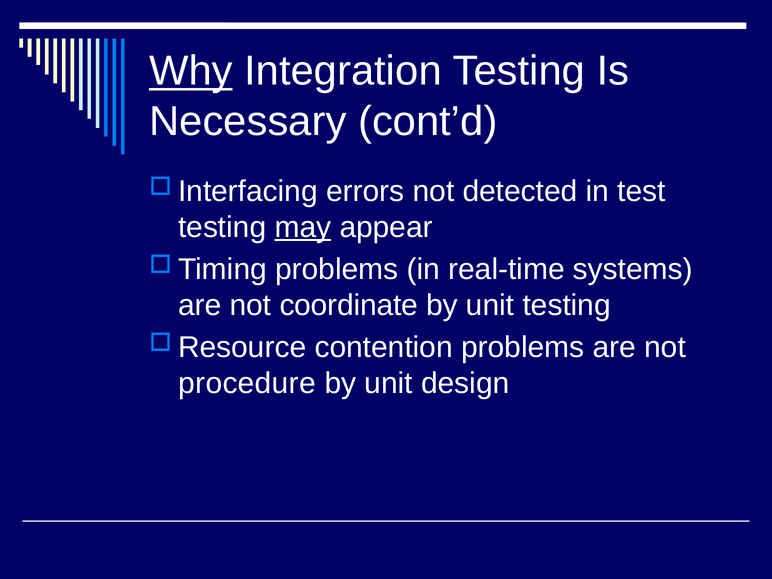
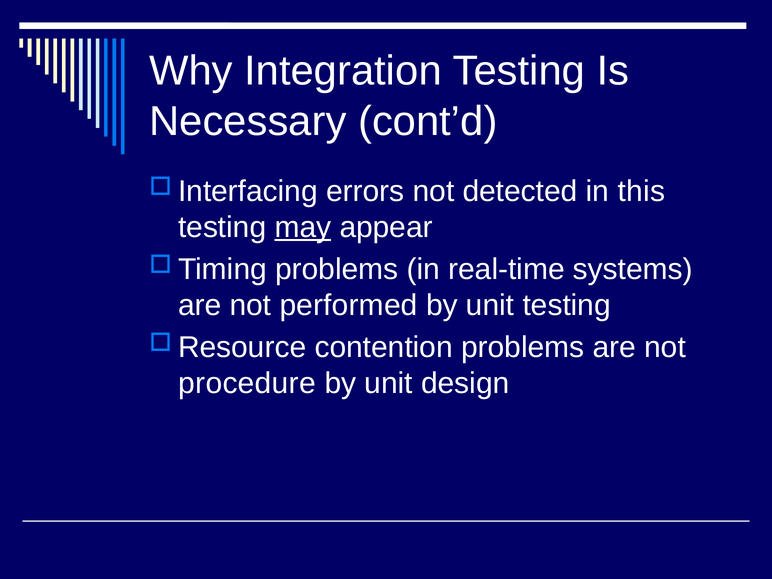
Why underline: present -> none
test: test -> this
coordinate: coordinate -> performed
